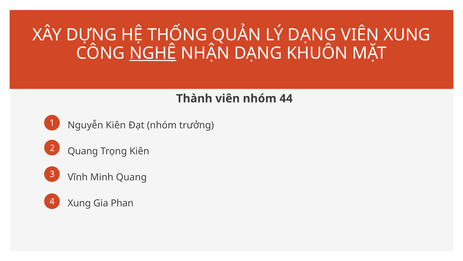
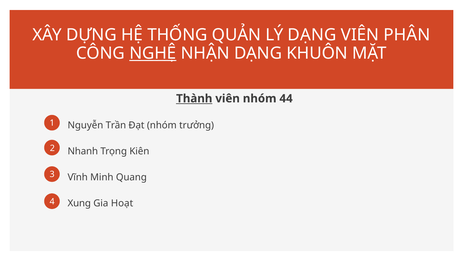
VIÊN XUNG: XUNG -> PHÂN
Thành underline: none -> present
Nguyễn Kiên: Kiên -> Trần
Quang at (83, 151): Quang -> Nhanh
Phan: Phan -> Hoạt
